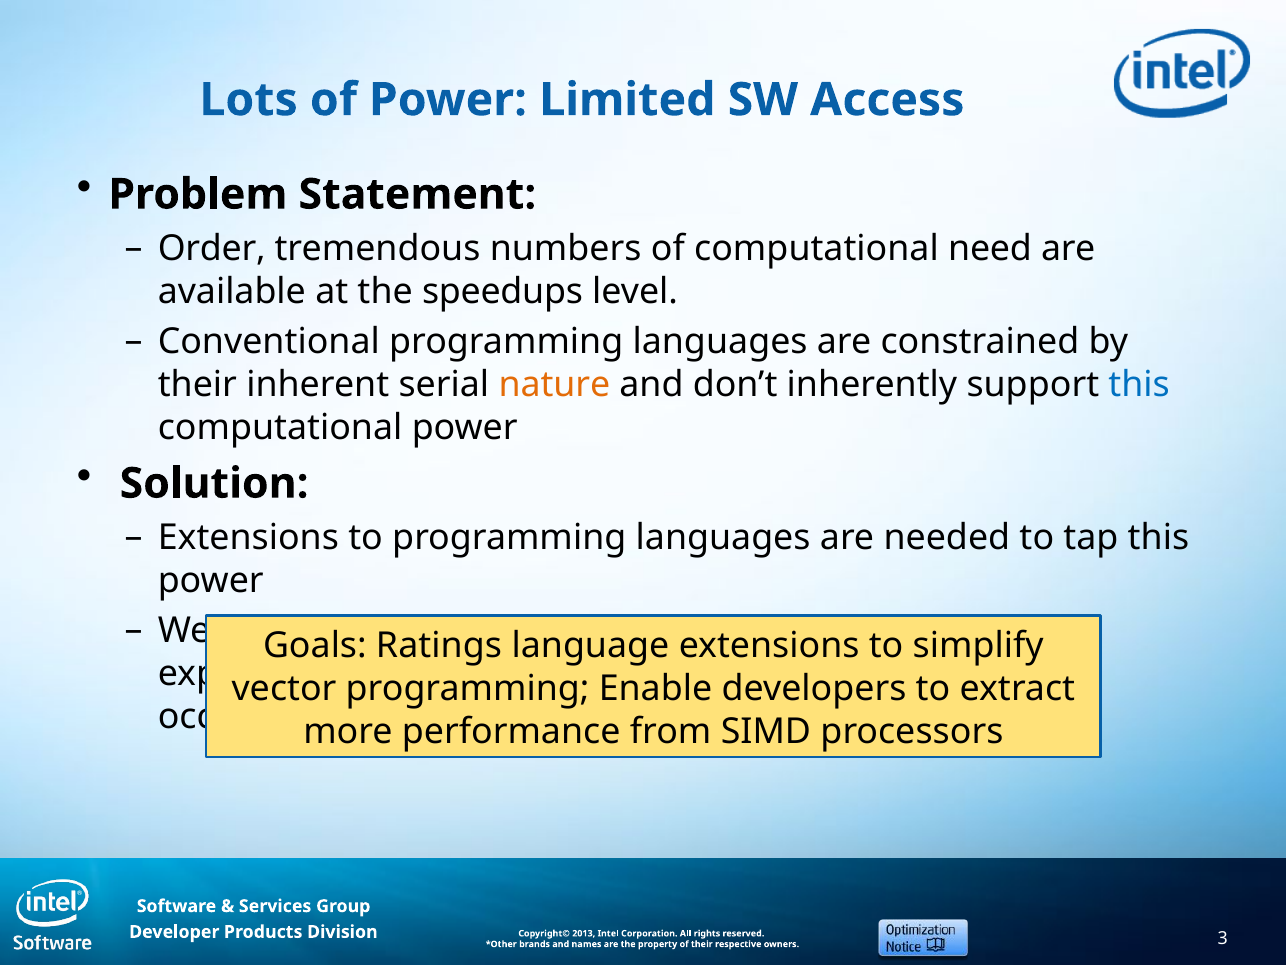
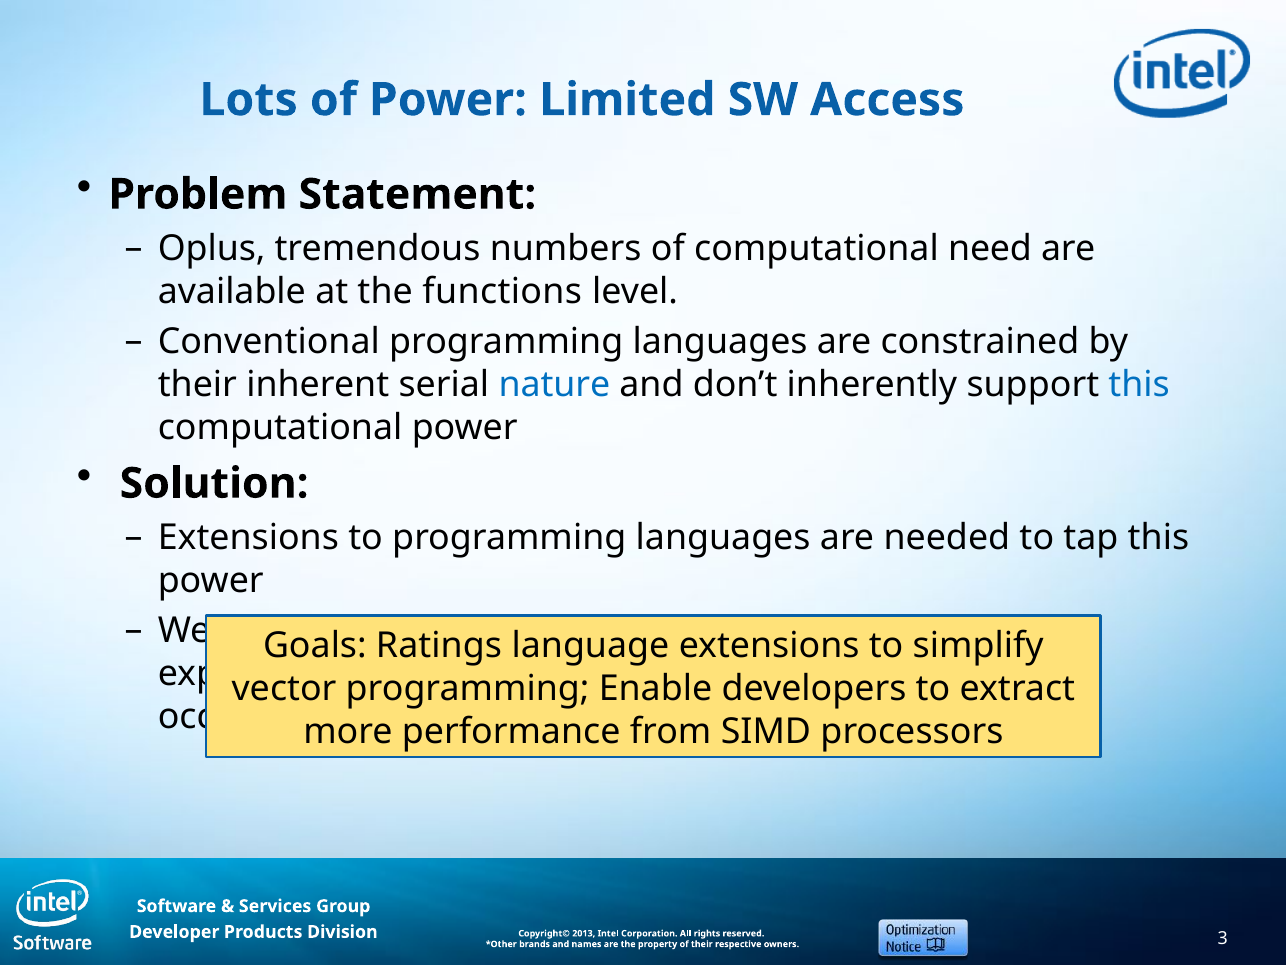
Order: Order -> Oplus
speedups: speedups -> functions
nature colour: orange -> blue
